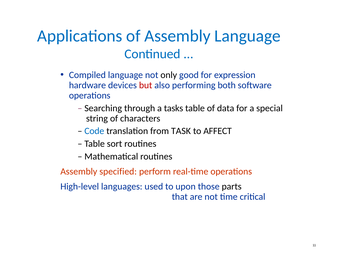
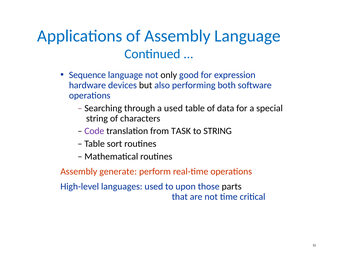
Compiled: Compiled -> Sequence
but colour: red -> black
a tasks: tasks -> used
Code colour: blue -> purple
to AFFECT: AFFECT -> STRING
specified: specified -> generate
